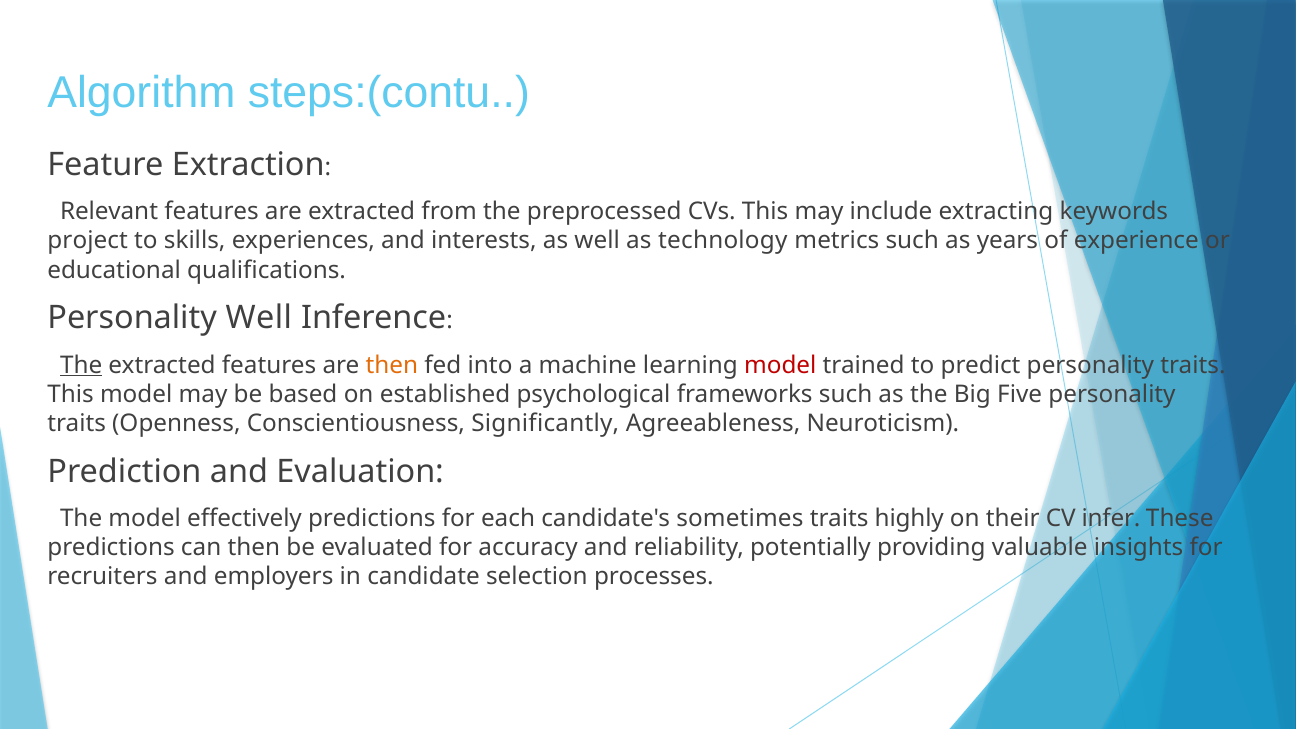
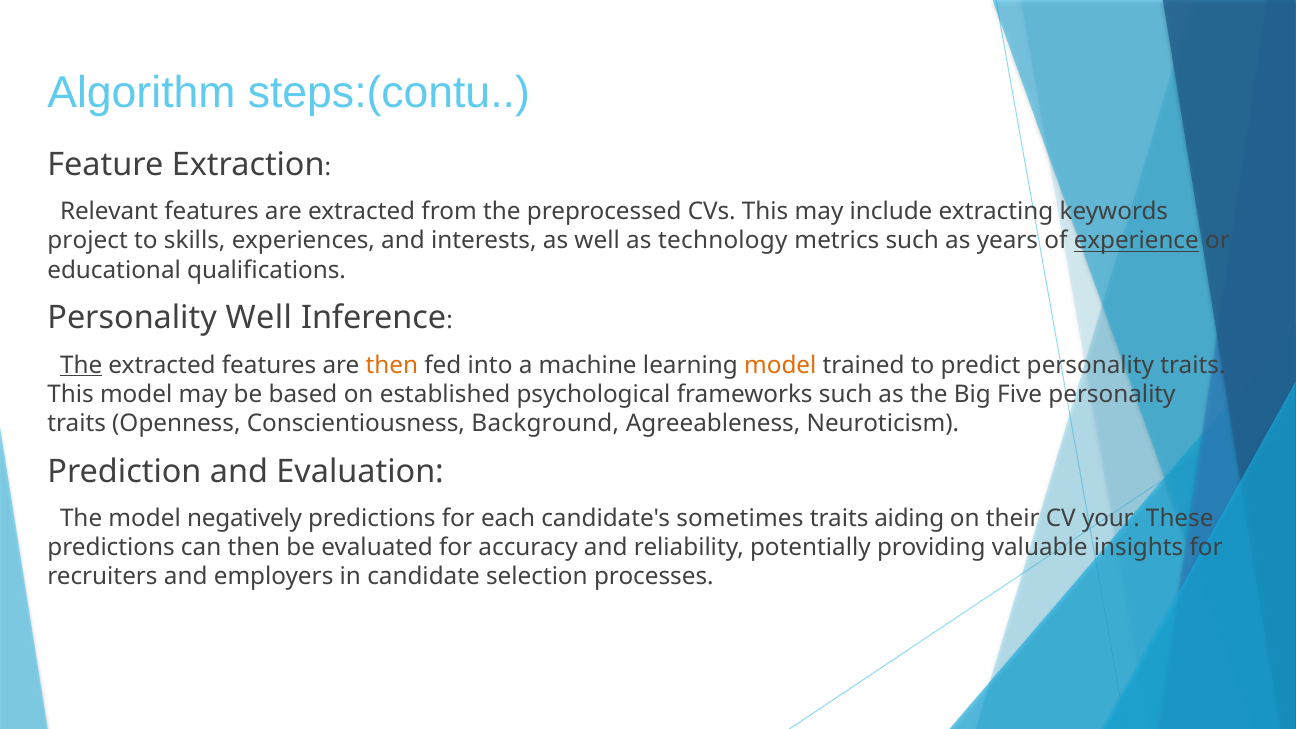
experience underline: none -> present
model at (780, 365) colour: red -> orange
Significantly: Significantly -> Background
effectively: effectively -> negatively
highly: highly -> aiding
infer: infer -> your
